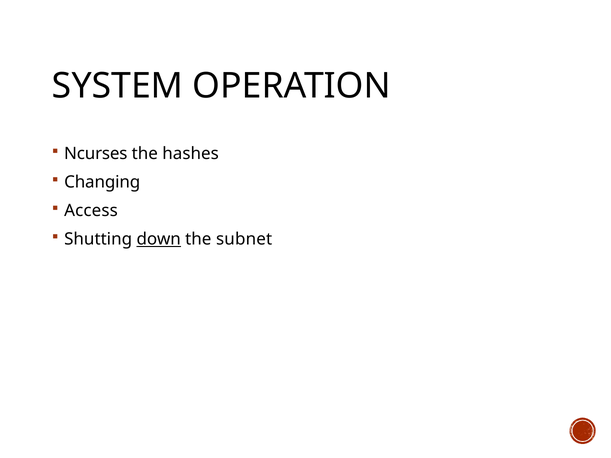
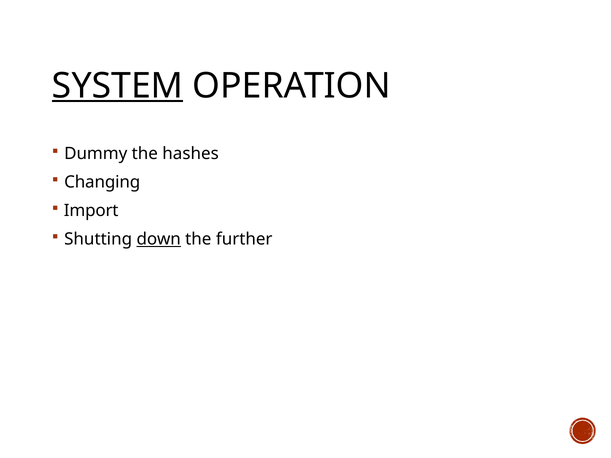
SYSTEM underline: none -> present
Ncurses: Ncurses -> Dummy
Access: Access -> Import
subnet: subnet -> further
